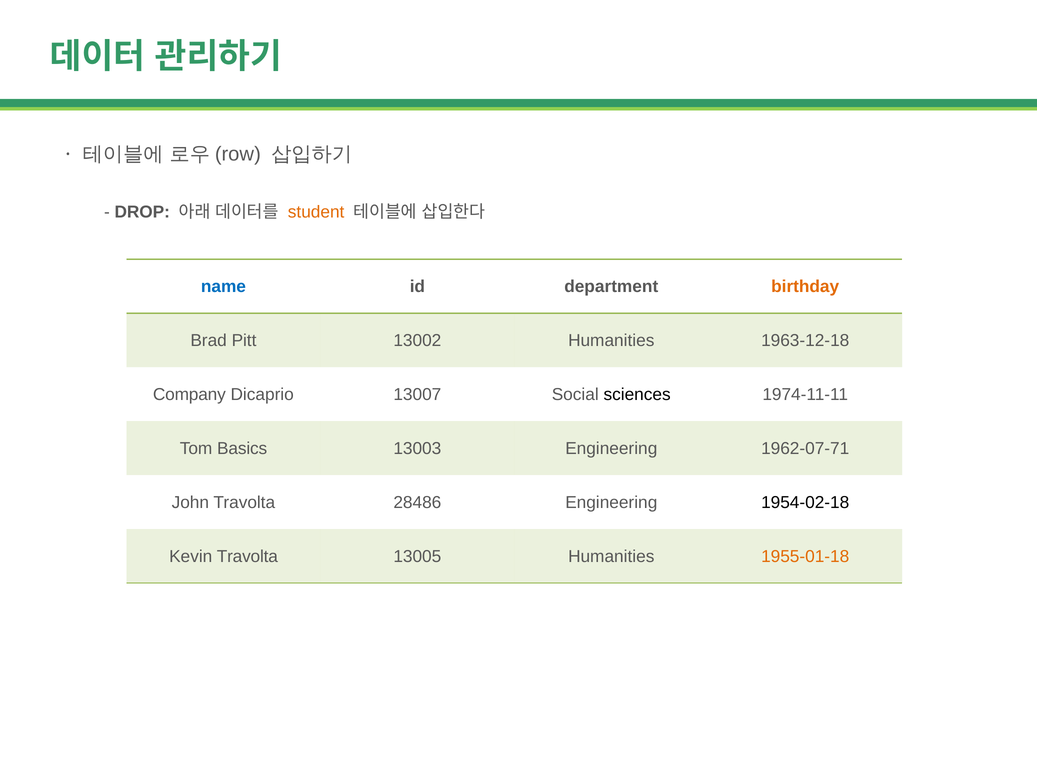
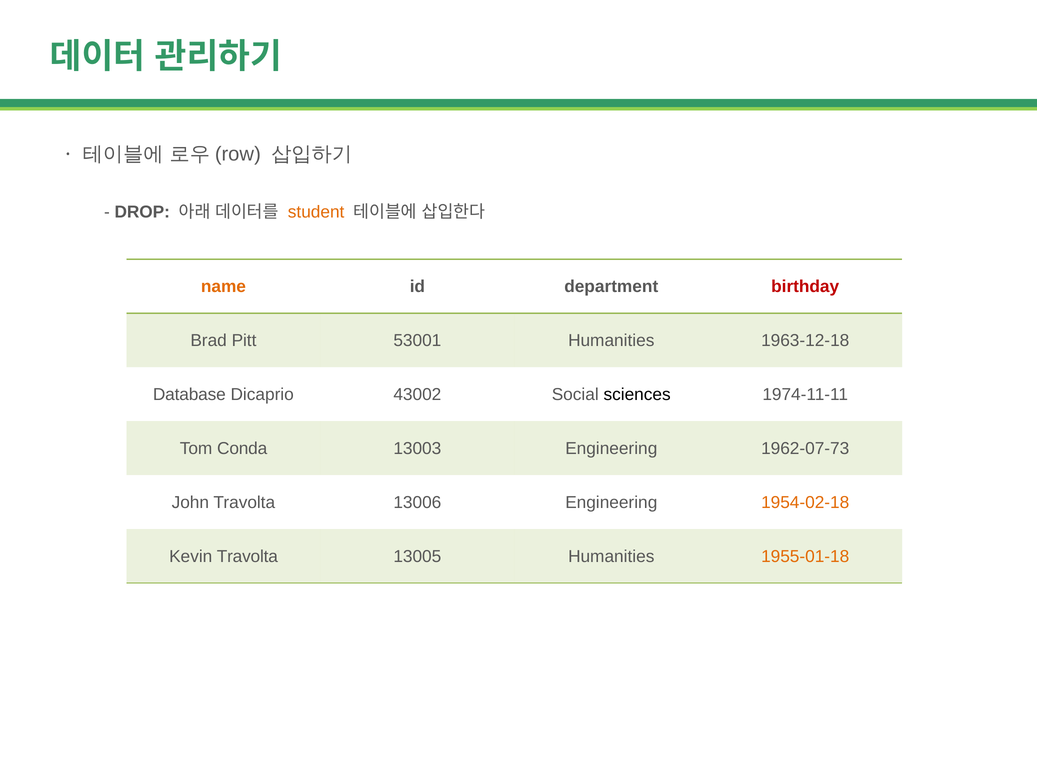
name colour: blue -> orange
birthday colour: orange -> red
13002: 13002 -> 53001
Company: Company -> Database
13007: 13007 -> 43002
Basics: Basics -> Conda
1962-07-71: 1962-07-71 -> 1962-07-73
28486: 28486 -> 13006
1954-02-18 colour: black -> orange
